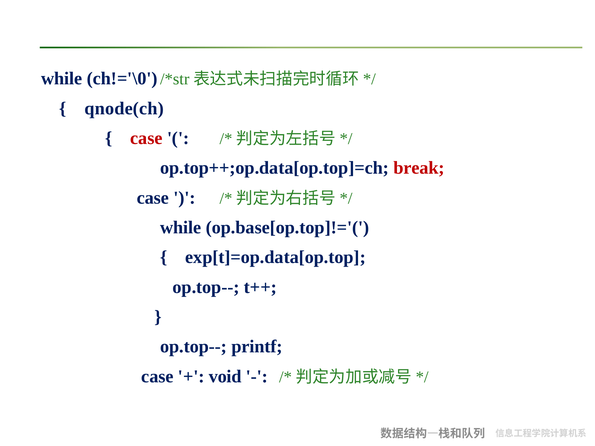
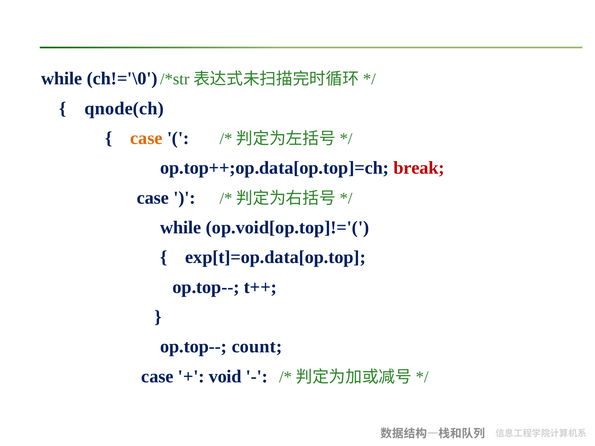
case at (146, 138) colour: red -> orange
op.base[op.top]!='(: op.base[op.top]!='( -> op.void[op.top]!='(
printf: printf -> count
